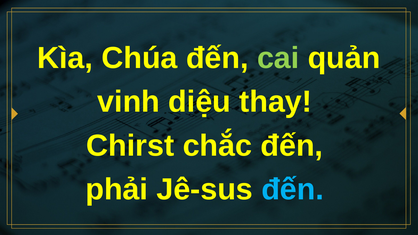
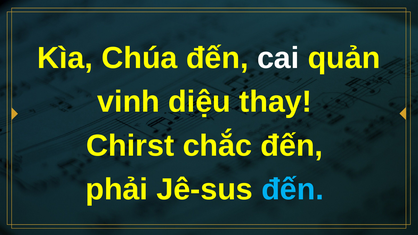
cai colour: light green -> white
